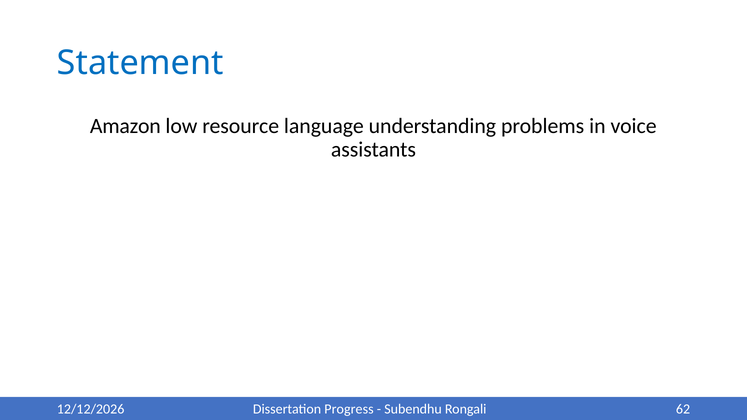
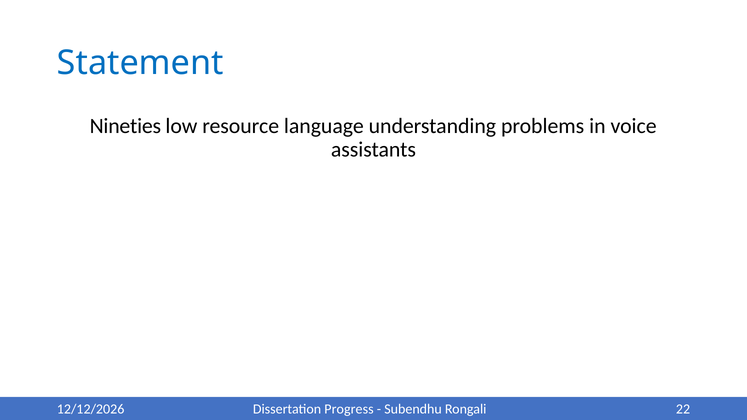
Amazon: Amazon -> Nineties
62: 62 -> 22
